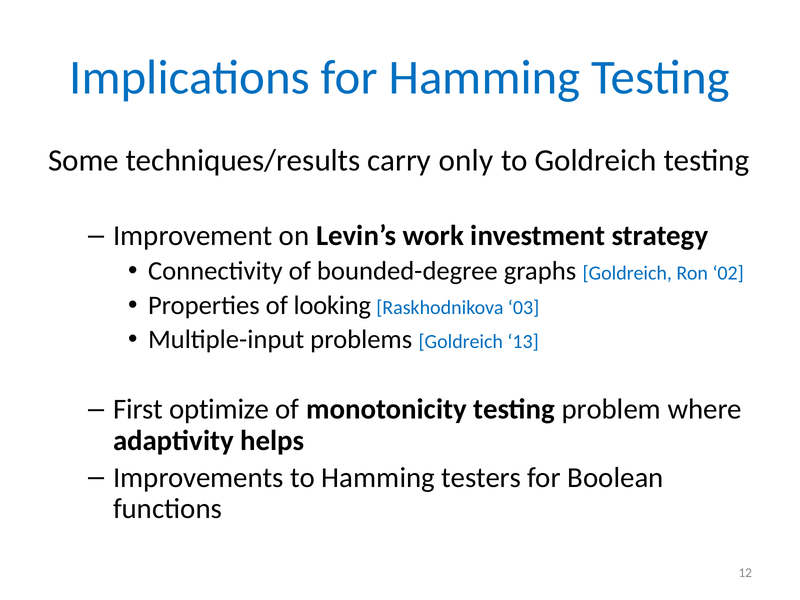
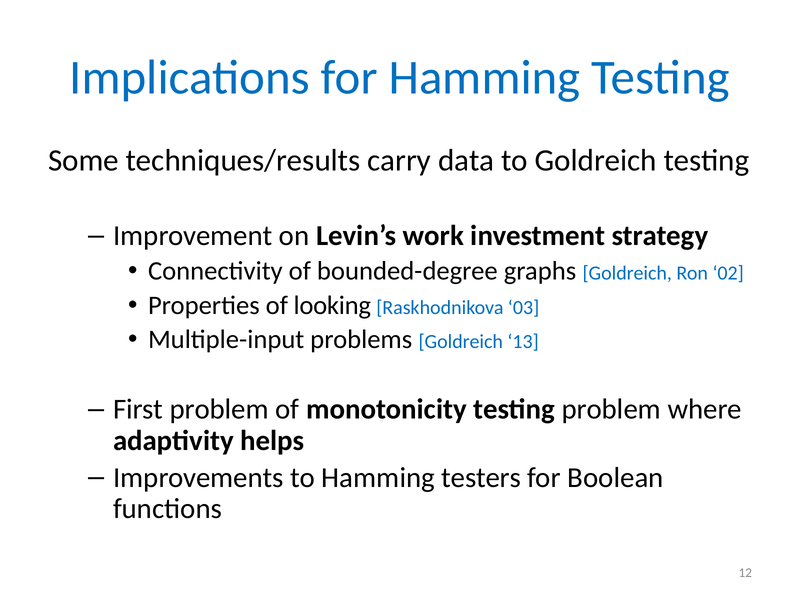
only: only -> data
First optimize: optimize -> problem
